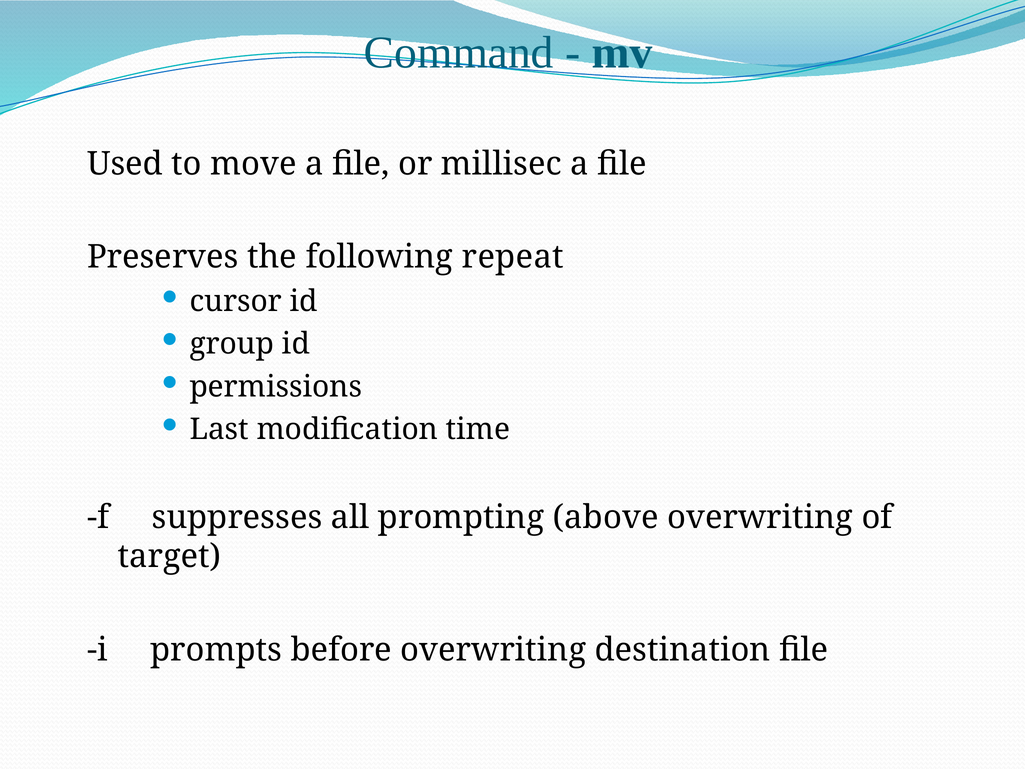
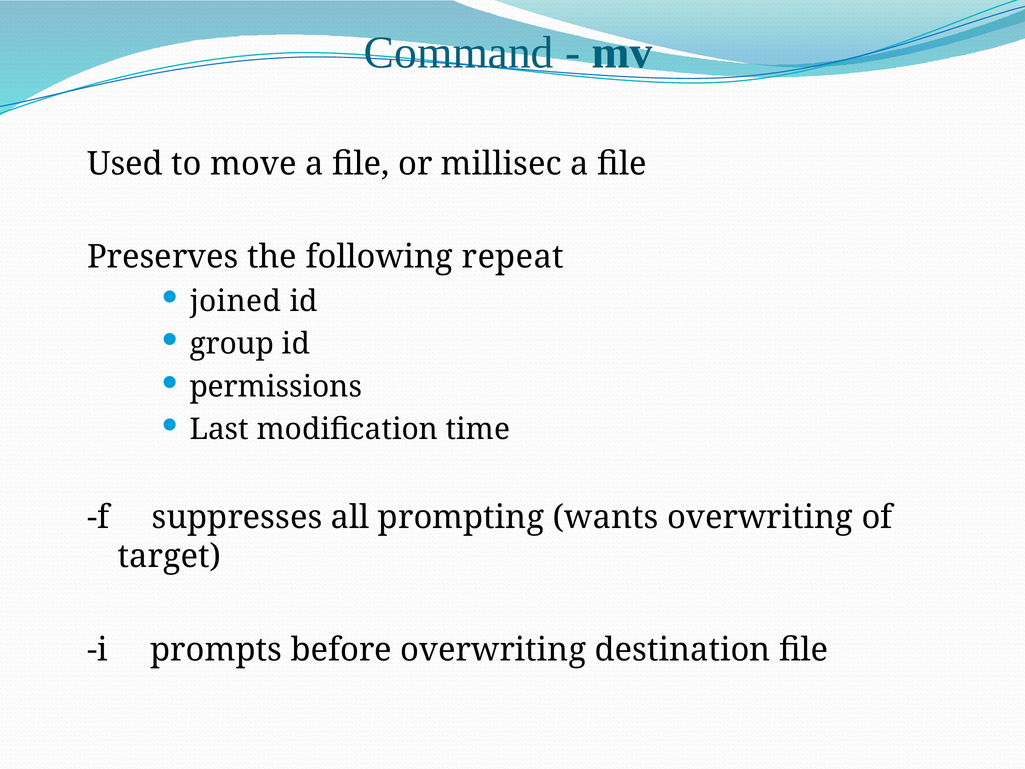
cursor: cursor -> joined
above: above -> wants
